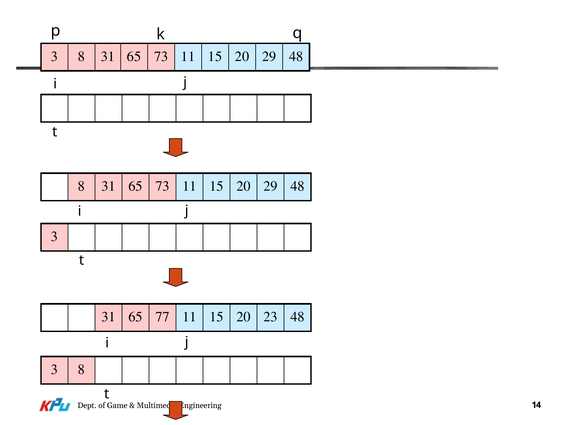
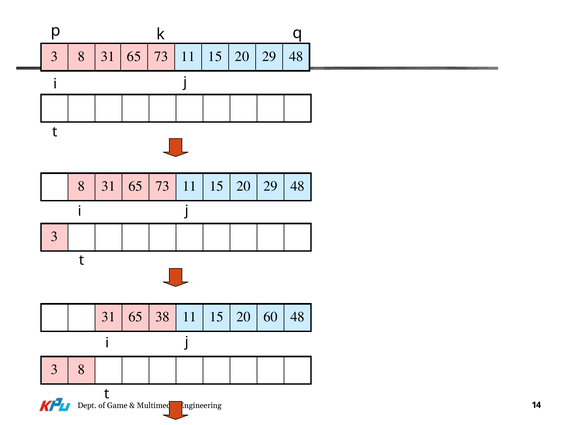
77: 77 -> 38
23: 23 -> 60
